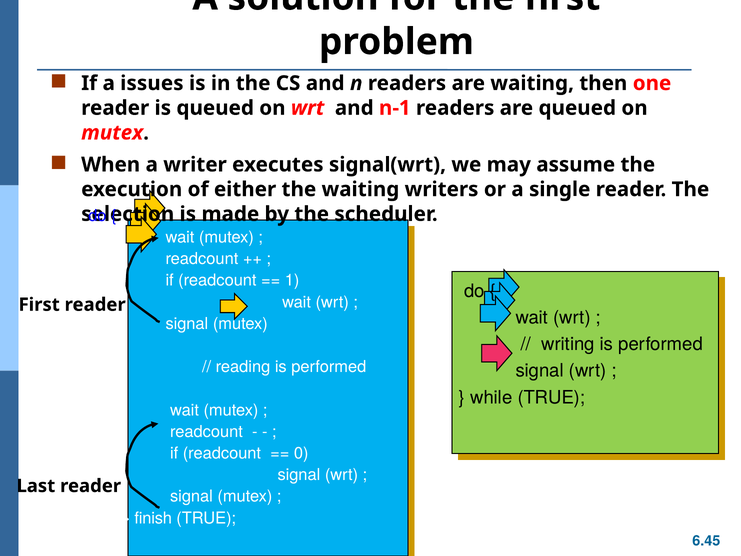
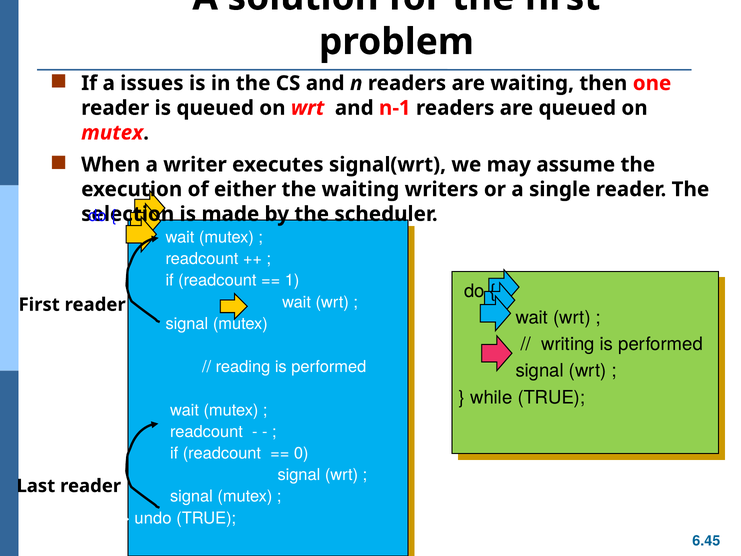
finish: finish -> undo
